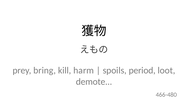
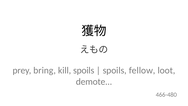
kill harm: harm -> spoils
period: period -> fellow
